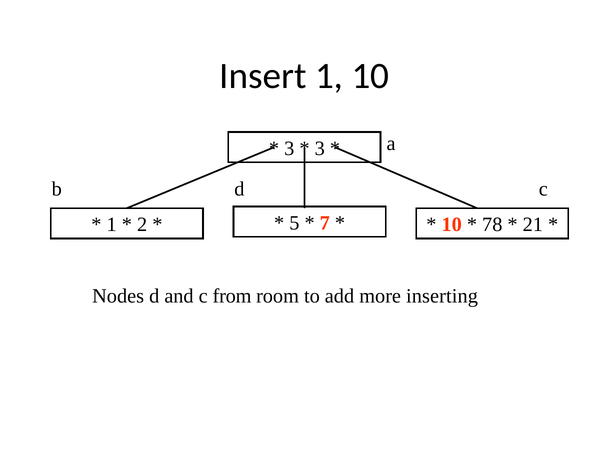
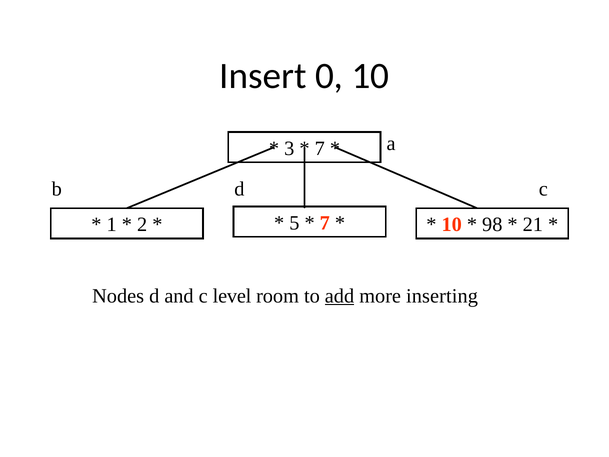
Insert 1: 1 -> 0
3 at (320, 149): 3 -> 7
78: 78 -> 98
from: from -> level
add underline: none -> present
